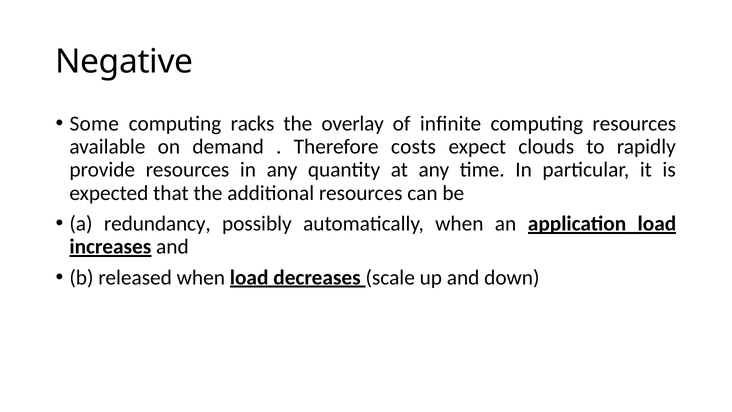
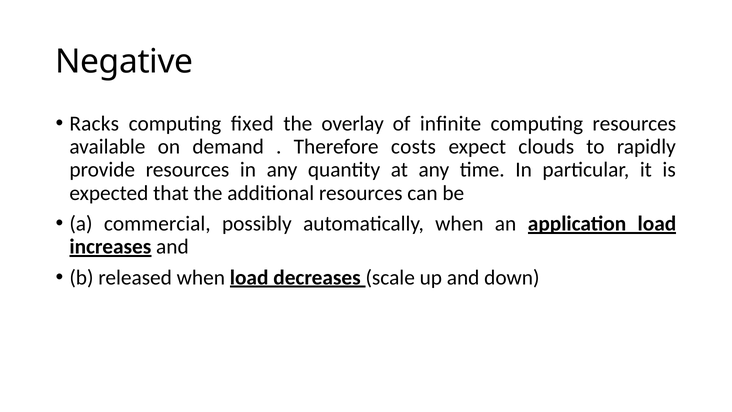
Some: Some -> Racks
racks: racks -> ﬁxed
redundancy: redundancy -> commercial
